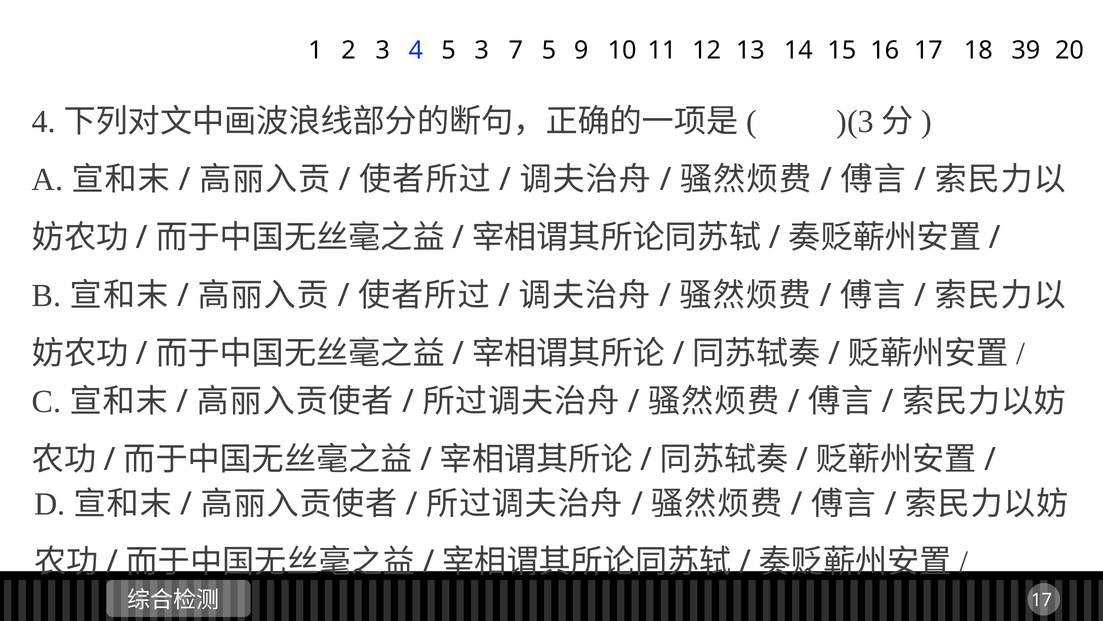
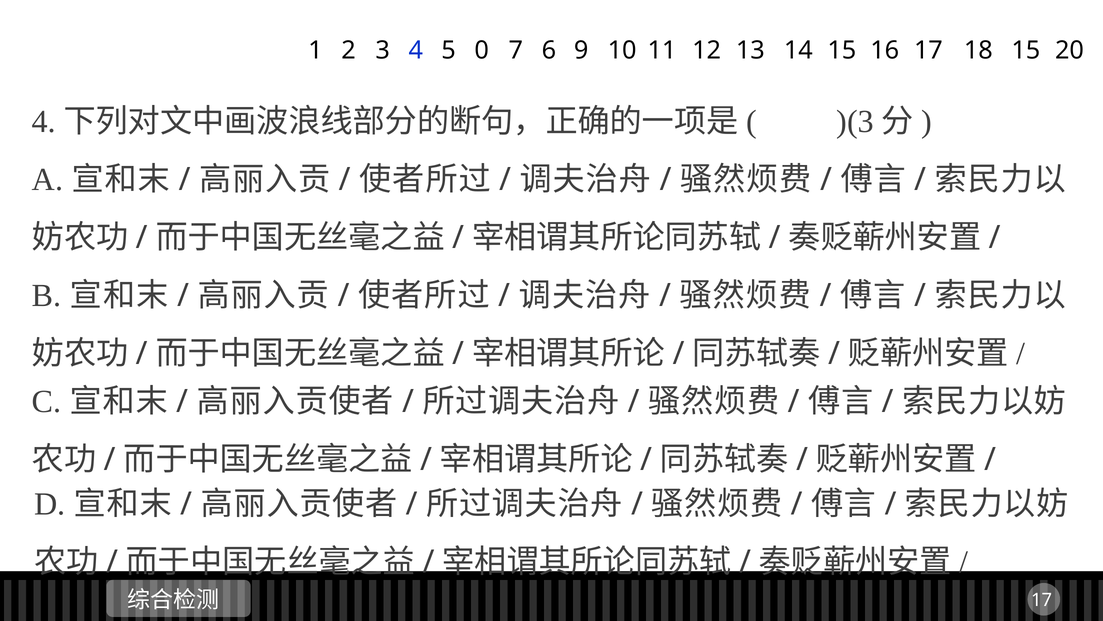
5 3: 3 -> 0
7 5: 5 -> 6
18 39: 39 -> 15
